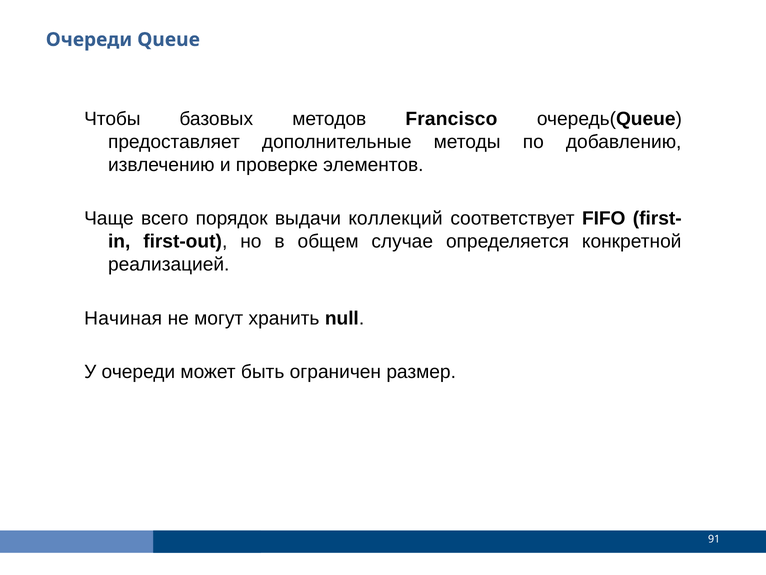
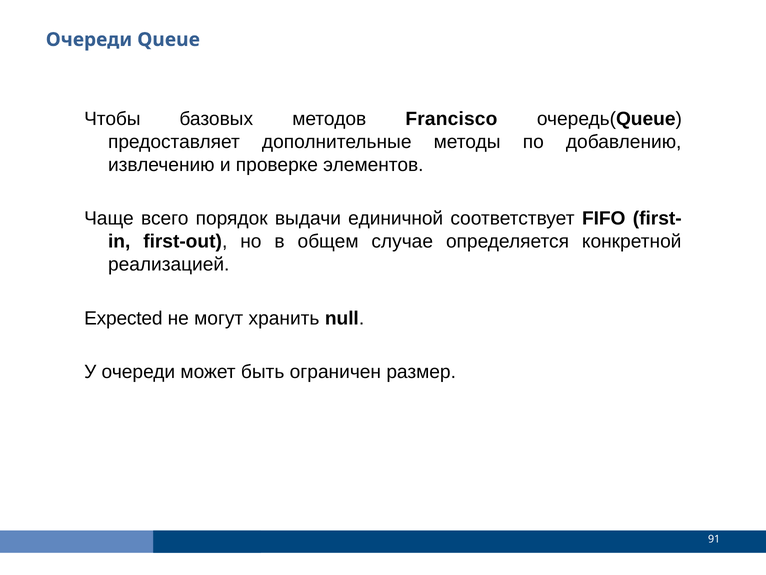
коллекций: коллекций -> единичной
Начиная: Начиная -> Expected
